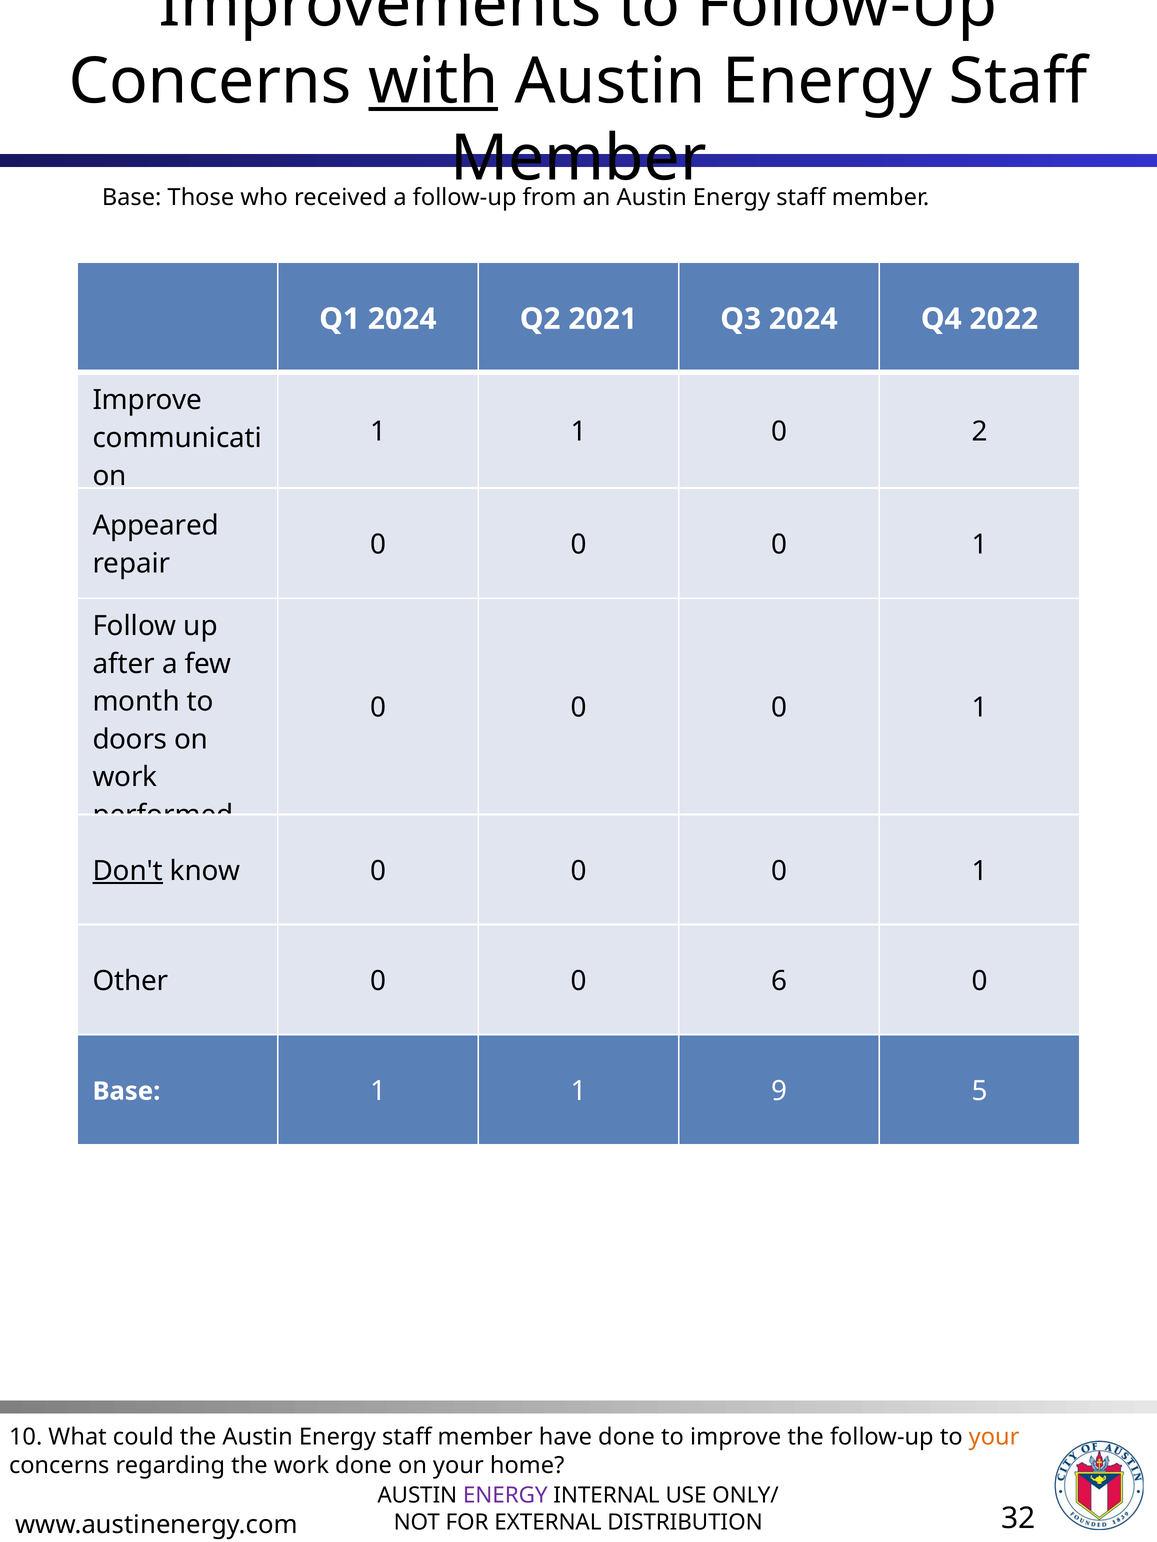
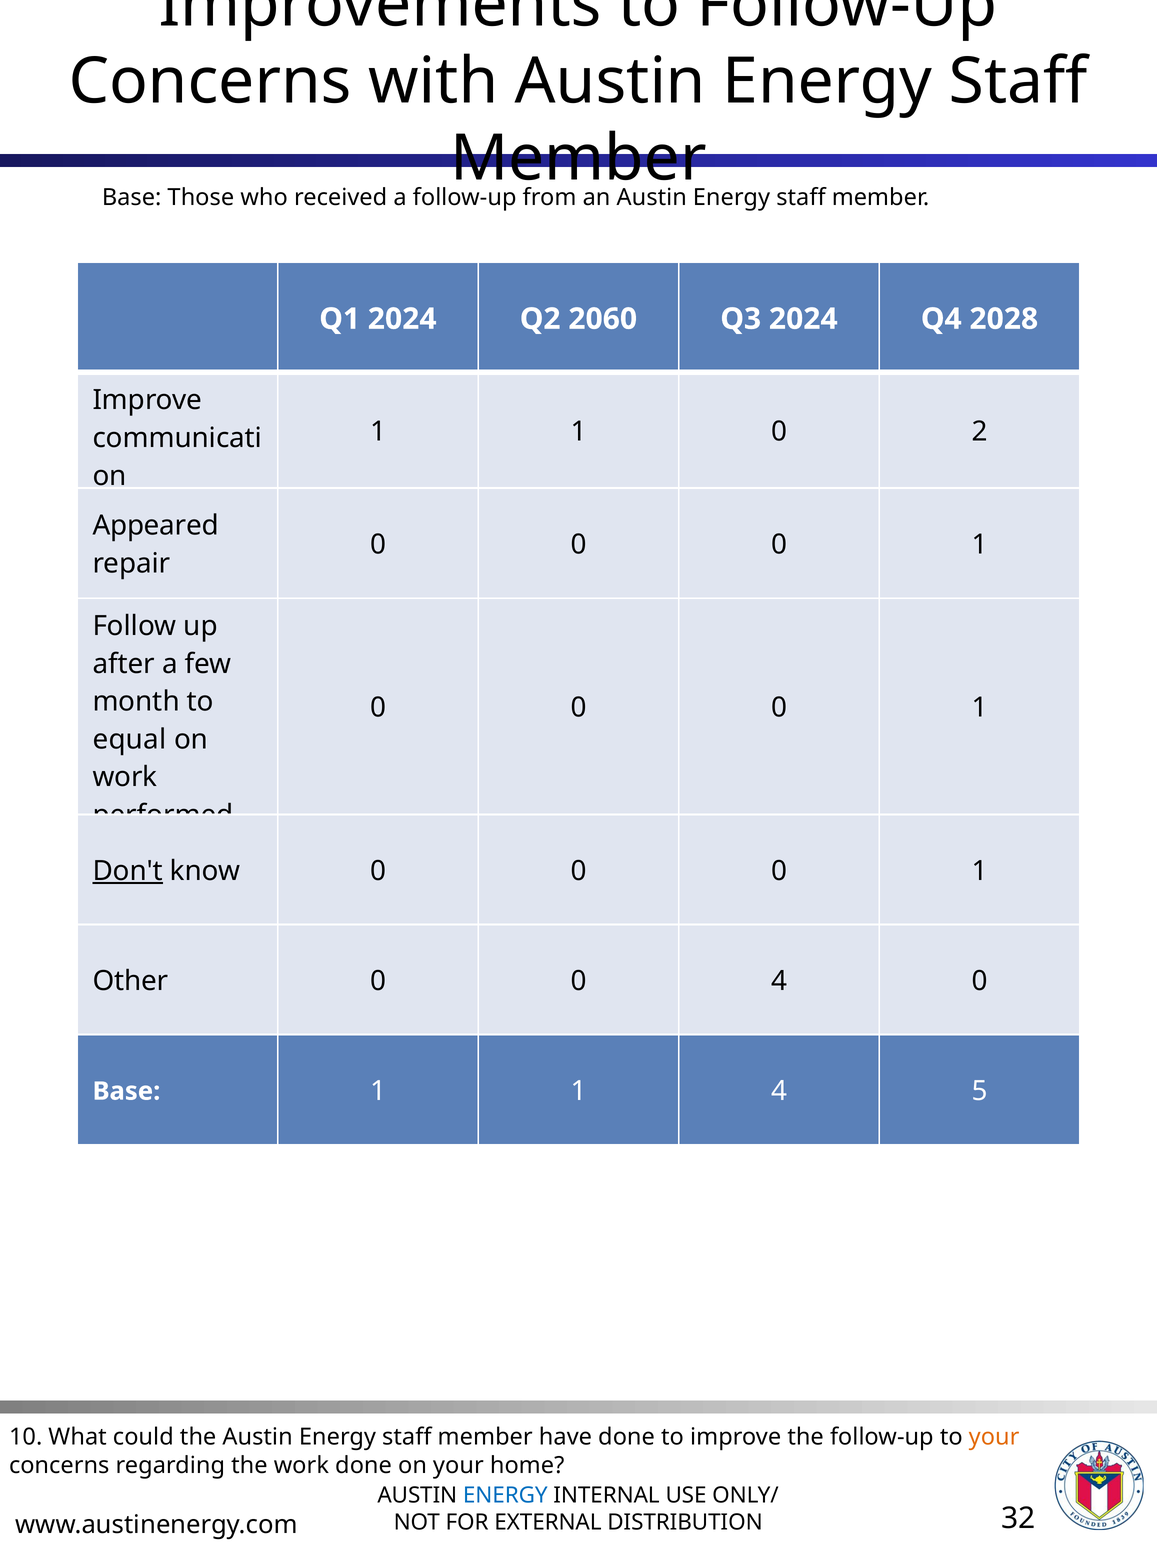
with underline: present -> none
2021: 2021 -> 2060
2022: 2022 -> 2028
doors: doors -> equal
0 6: 6 -> 4
1 9: 9 -> 4
ENERGY at (505, 1496) colour: purple -> blue
